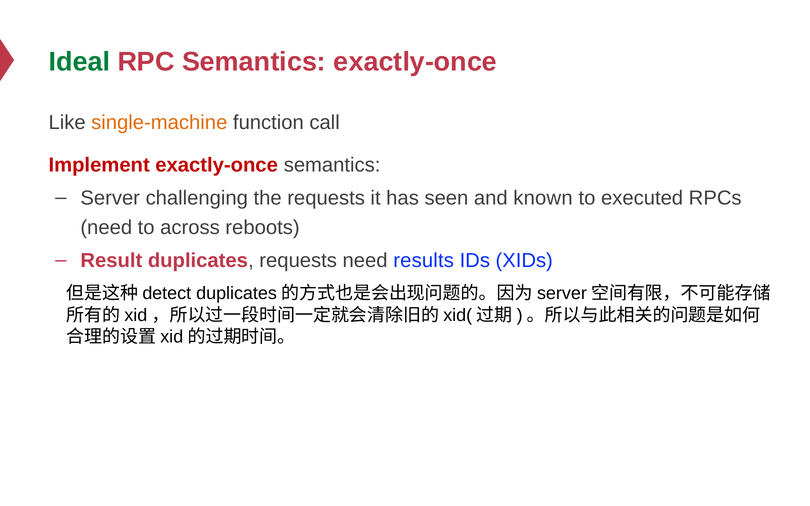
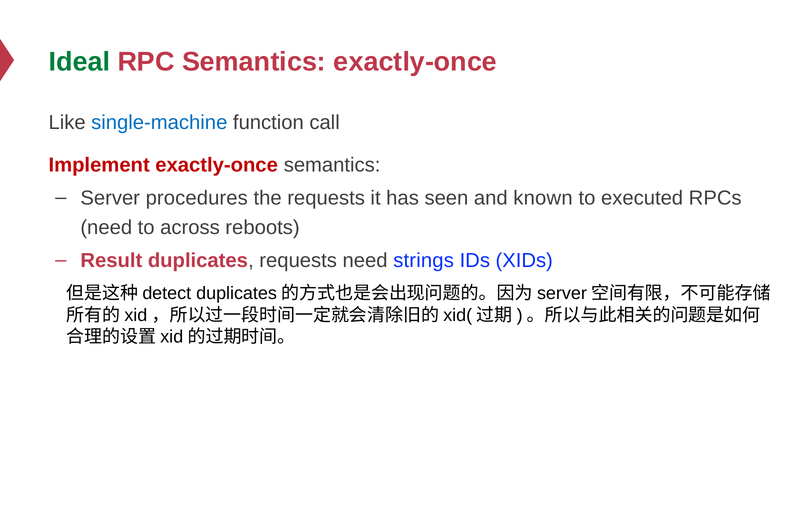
single-machine colour: orange -> blue
challenging: challenging -> procedures
results: results -> strings
